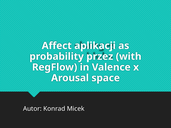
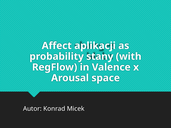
przez: przez -> stany
